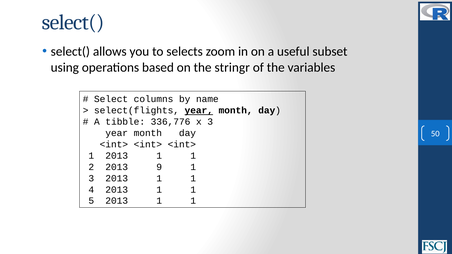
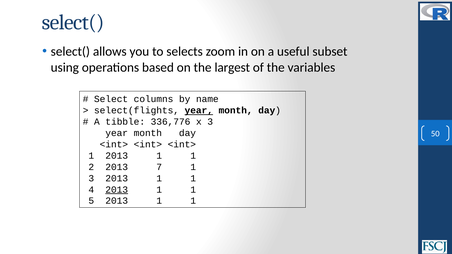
stringr: stringr -> largest
9: 9 -> 7
2013 at (117, 190) underline: none -> present
